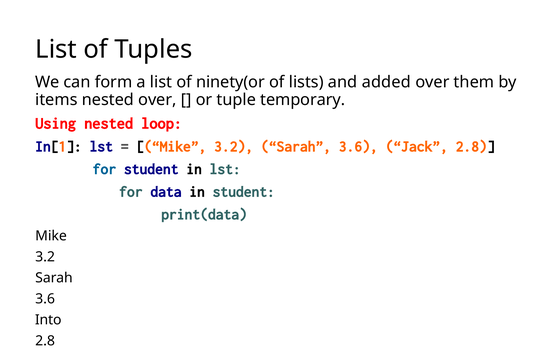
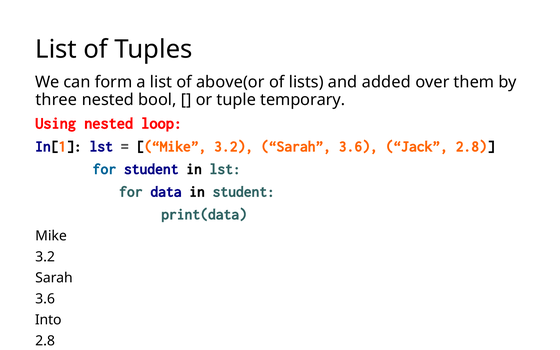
ninety(or: ninety(or -> above(or
items: items -> three
nested over: over -> bool
